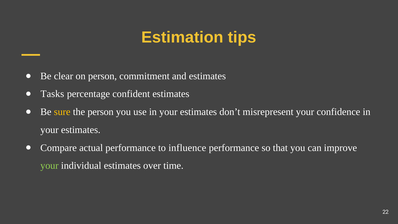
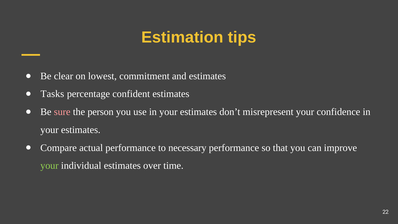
on person: person -> lowest
sure colour: yellow -> pink
influence: influence -> necessary
